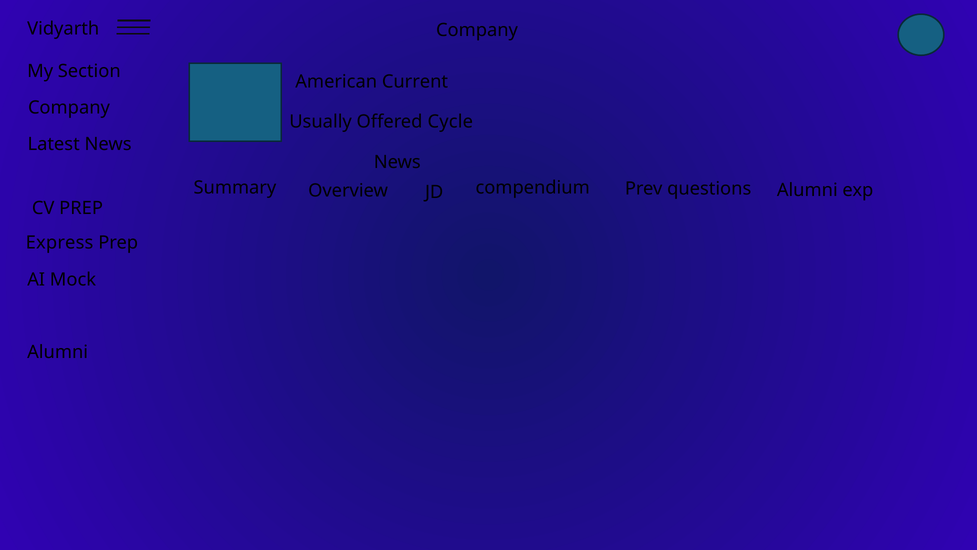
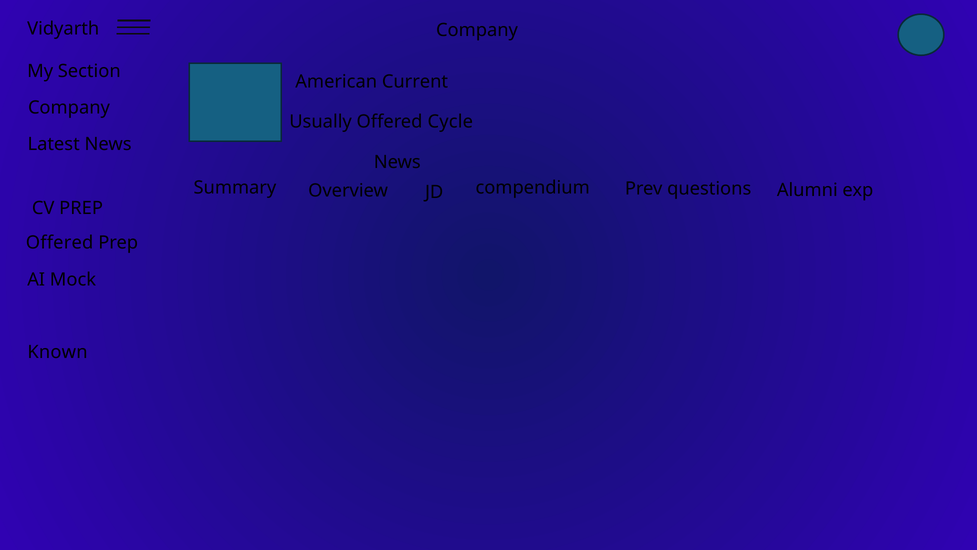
Express at (60, 242): Express -> Offered
Alumni at (58, 352): Alumni -> Known
